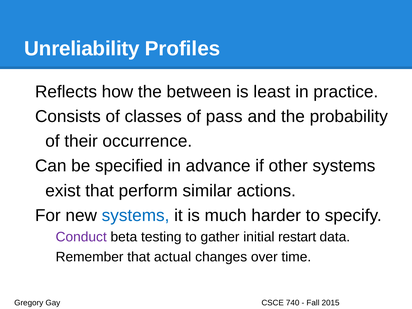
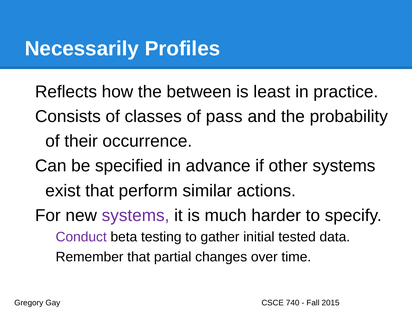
Unreliability: Unreliability -> Necessarily
systems at (136, 215) colour: blue -> purple
restart: restart -> tested
actual: actual -> partial
